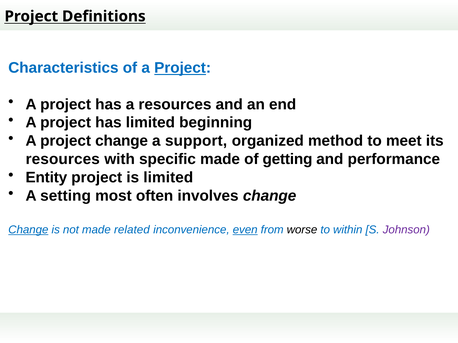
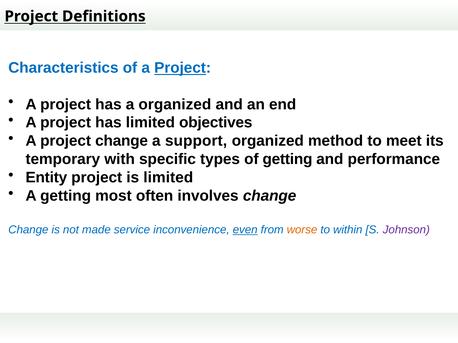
a resources: resources -> organized
beginning: beginning -> objectives
resources at (63, 159): resources -> temporary
specific made: made -> types
A setting: setting -> getting
Change at (28, 230) underline: present -> none
related: related -> service
worse colour: black -> orange
